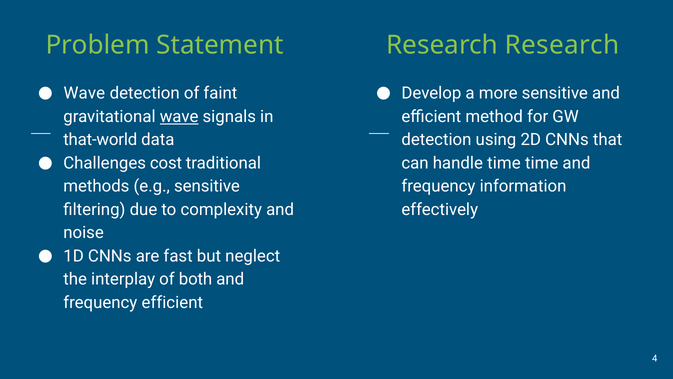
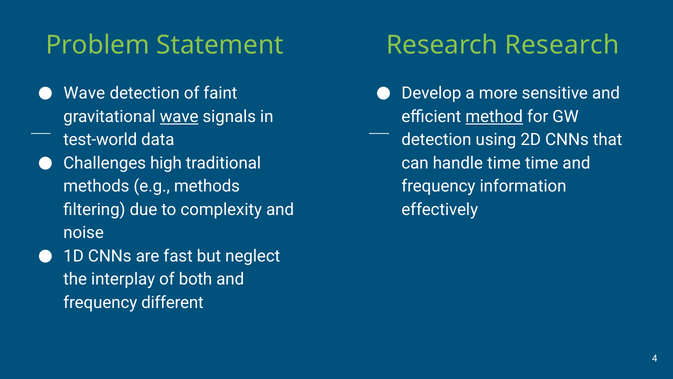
method underline: none -> present
that-world: that-world -> test-world
cost: cost -> high
e.g sensitive: sensitive -> methods
frequency efficient: efficient -> different
